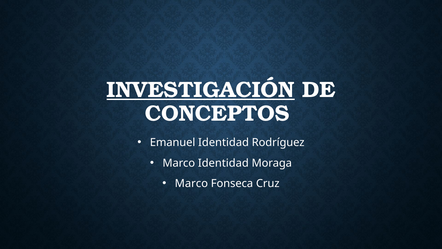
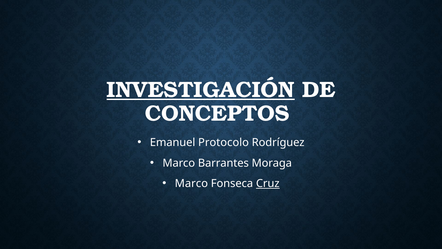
Emanuel Identidad: Identidad -> Protocolo
Marco Identidad: Identidad -> Barrantes
Cruz underline: none -> present
